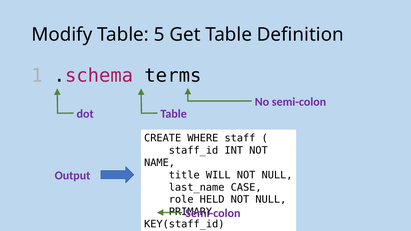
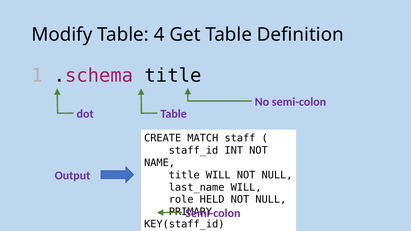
5: 5 -> 4
.schema terms: terms -> title
WHERE: WHERE -> MATCH
last_name CASE: CASE -> WILL
